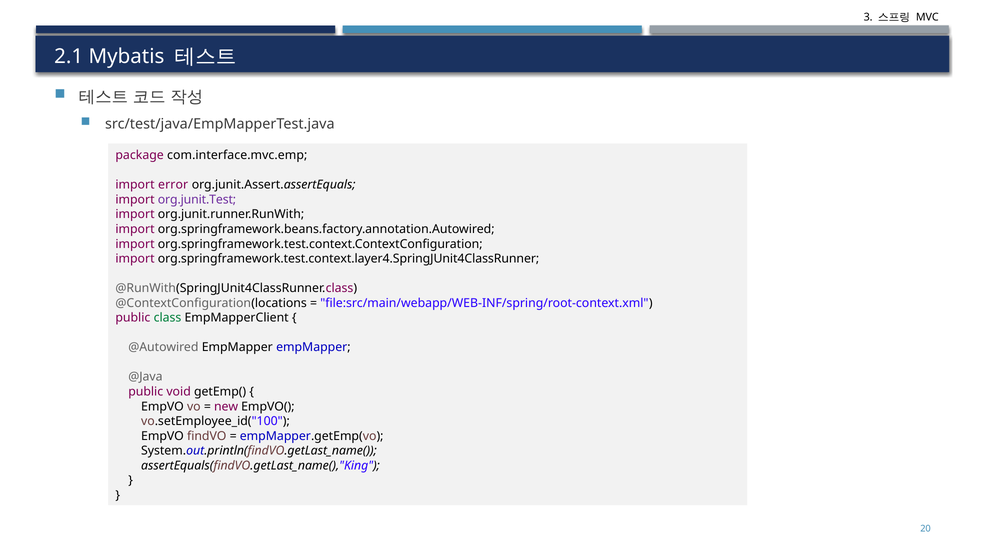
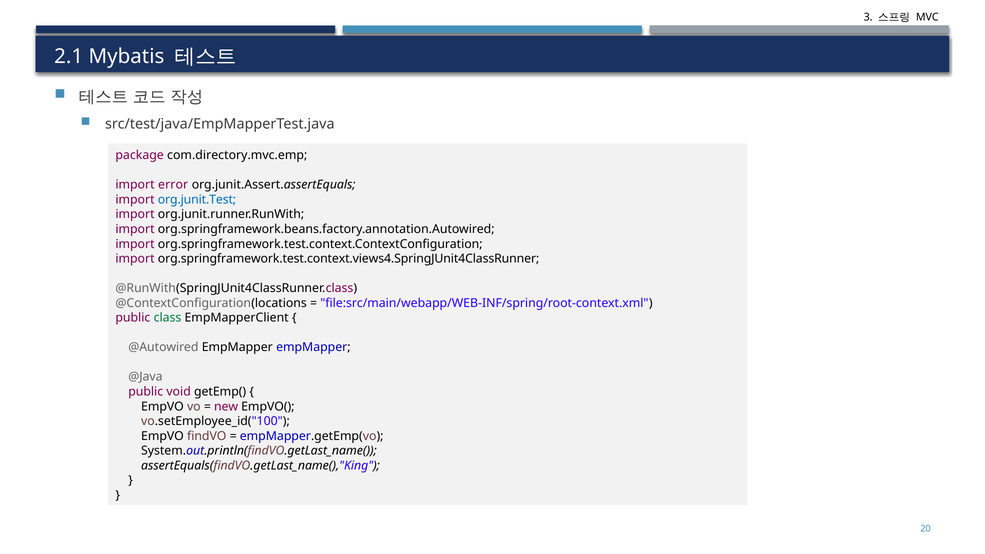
com.interface.mvc.emp: com.interface.mvc.emp -> com.directory.mvc.emp
org.junit.Test colour: purple -> blue
org.springframework.test.context.layer4.SpringJUnit4ClassRunner: org.springframework.test.context.layer4.SpringJUnit4ClassRunner -> org.springframework.test.context.views4.SpringJUnit4ClassRunner
